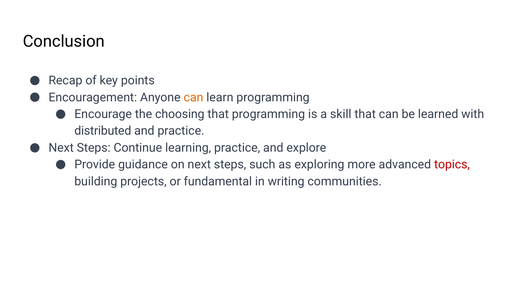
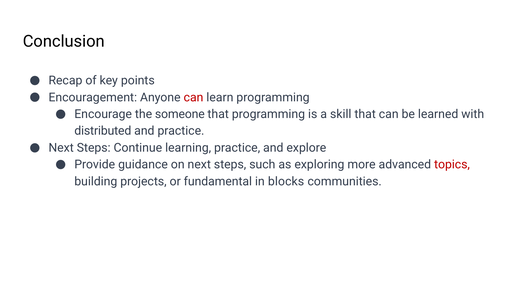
can at (194, 97) colour: orange -> red
choosing: choosing -> someone
writing: writing -> blocks
